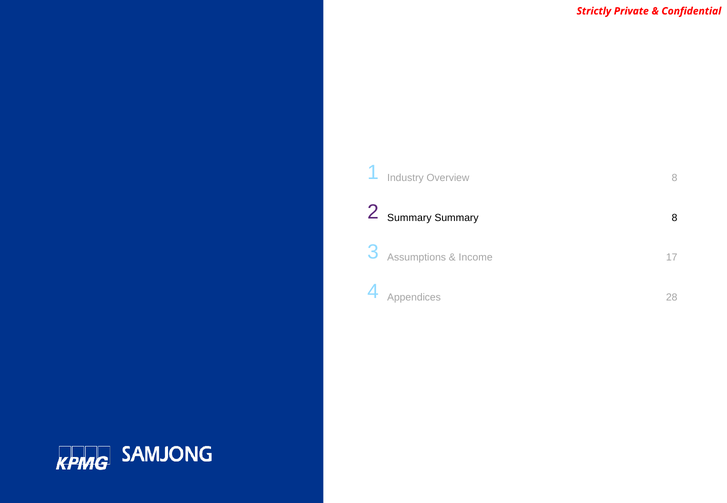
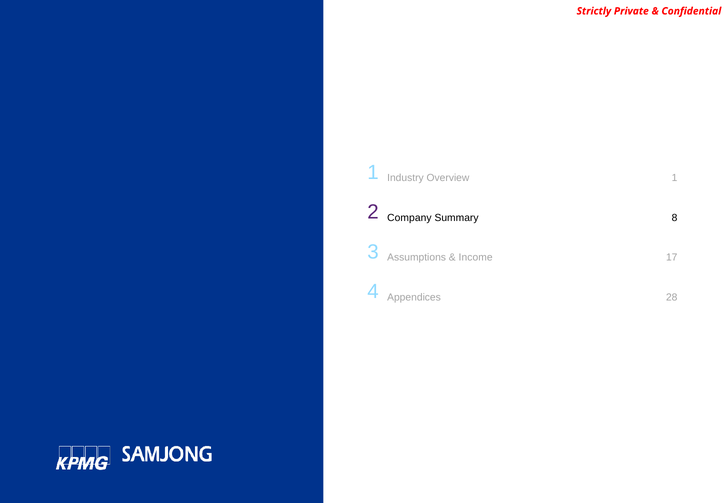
Overview 8: 8 -> 1
2 Summary: Summary -> Company
